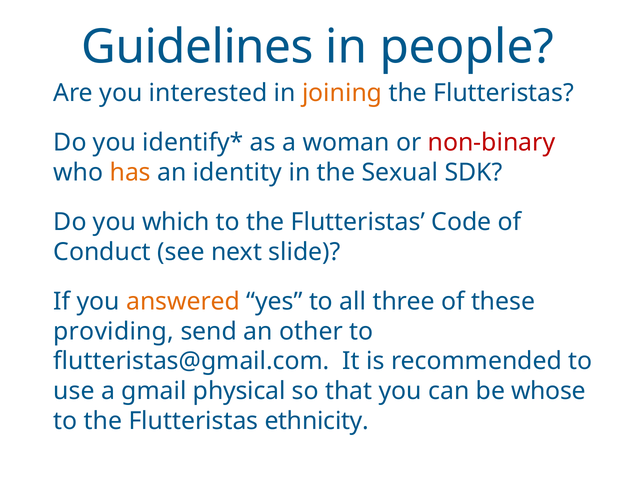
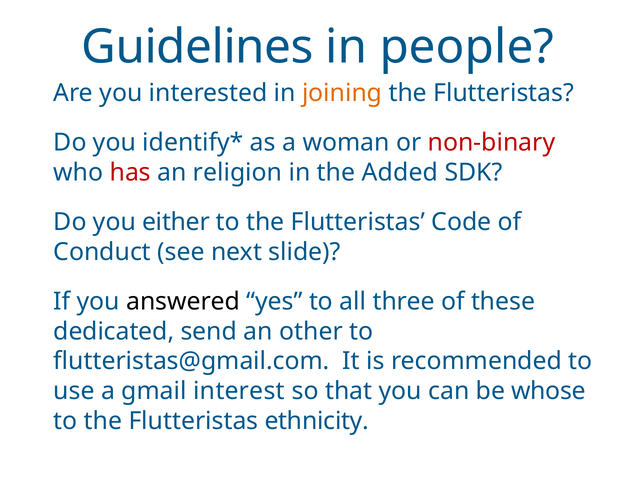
has colour: orange -> red
identity: identity -> religion
Sexual: Sexual -> Added
which: which -> either
answered colour: orange -> black
providing: providing -> dedicated
physical: physical -> interest
